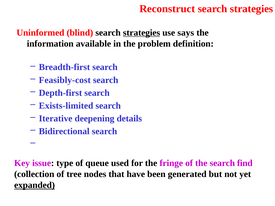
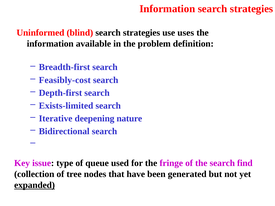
Reconstruct at (167, 9): Reconstruct -> Information
strategies at (142, 33) underline: present -> none
says: says -> uses
details: details -> nature
